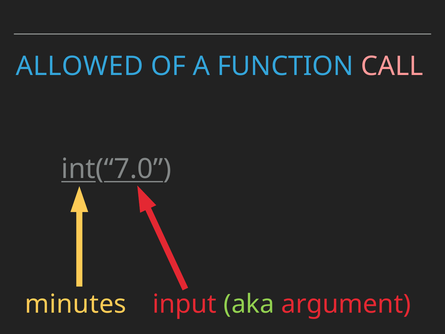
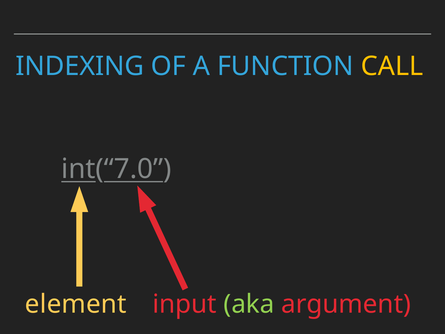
ALLOWED: ALLOWED -> INDEXING
CALL colour: pink -> yellow
minutes: minutes -> element
